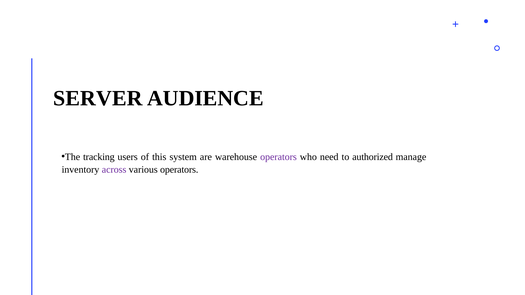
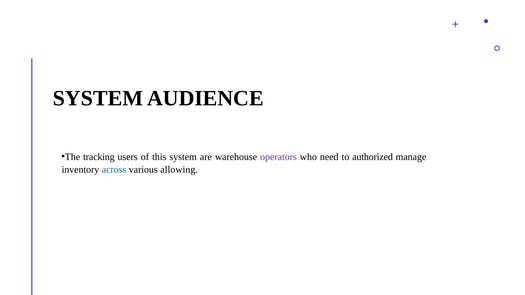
SERVER at (98, 98): SERVER -> SYSTEM
across colour: purple -> blue
various operators: operators -> allowing
